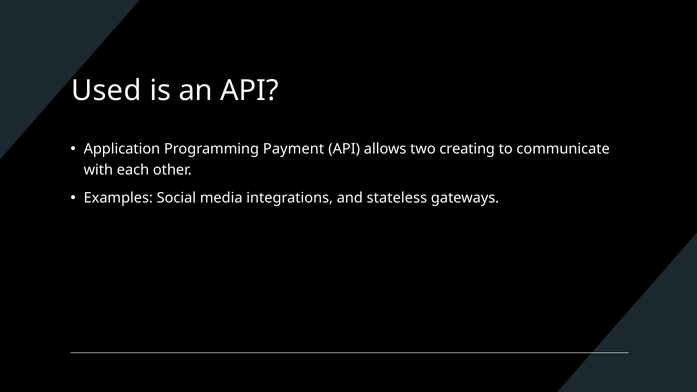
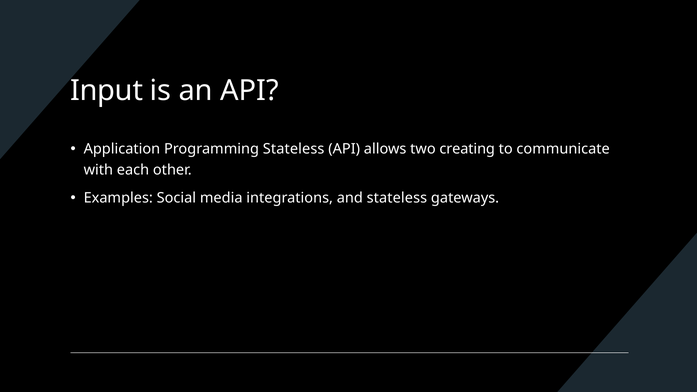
Used: Used -> Input
Programming Payment: Payment -> Stateless
